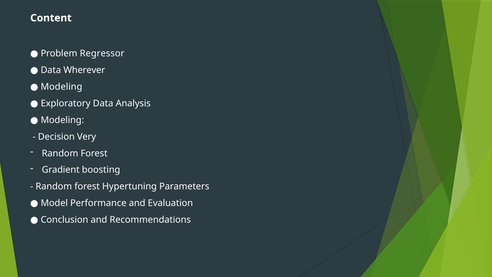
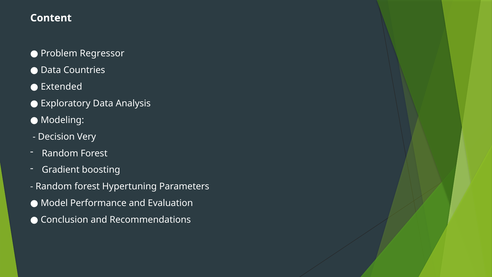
Wherever: Wherever -> Countries
Modeling at (61, 87): Modeling -> Extended
